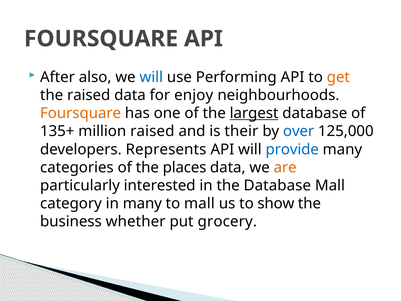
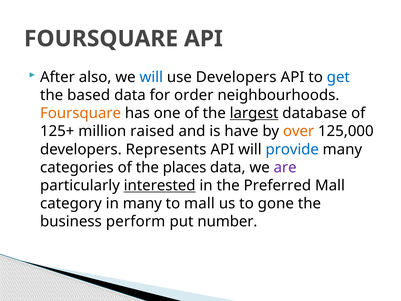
use Performing: Performing -> Developers
get colour: orange -> blue
the raised: raised -> based
enjoy: enjoy -> order
135+: 135+ -> 125+
their: their -> have
over colour: blue -> orange
are colour: orange -> purple
interested underline: none -> present
the Database: Database -> Preferred
show: show -> gone
whether: whether -> perform
grocery: grocery -> number
